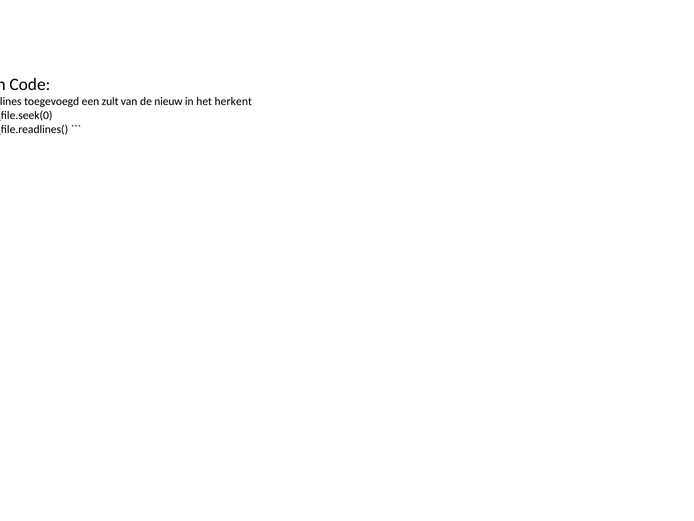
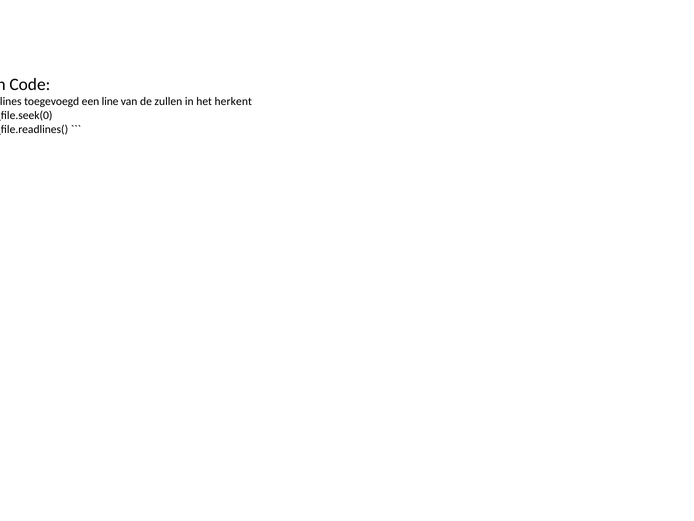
zult: zult -> line
nieuw: nieuw -> zullen
